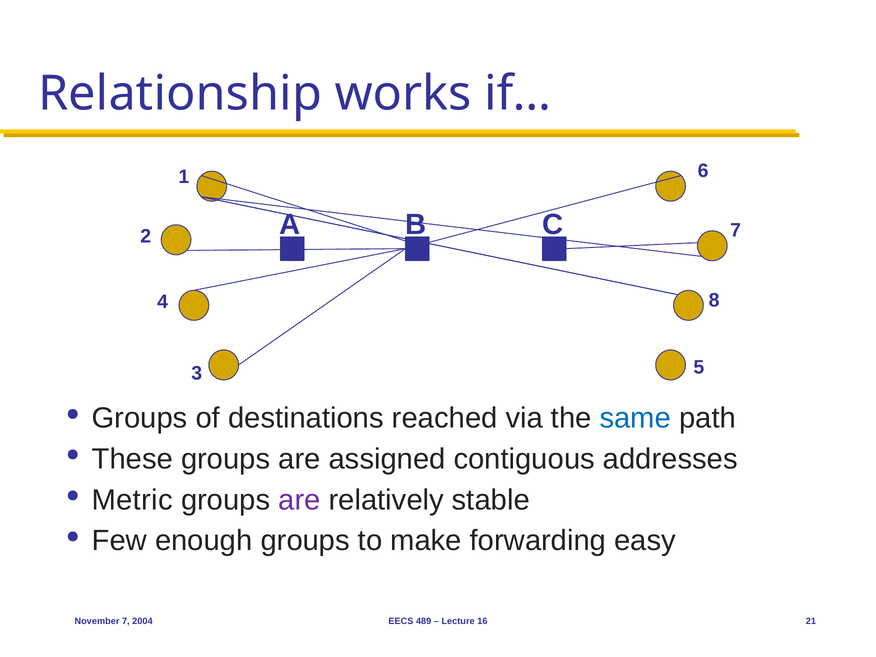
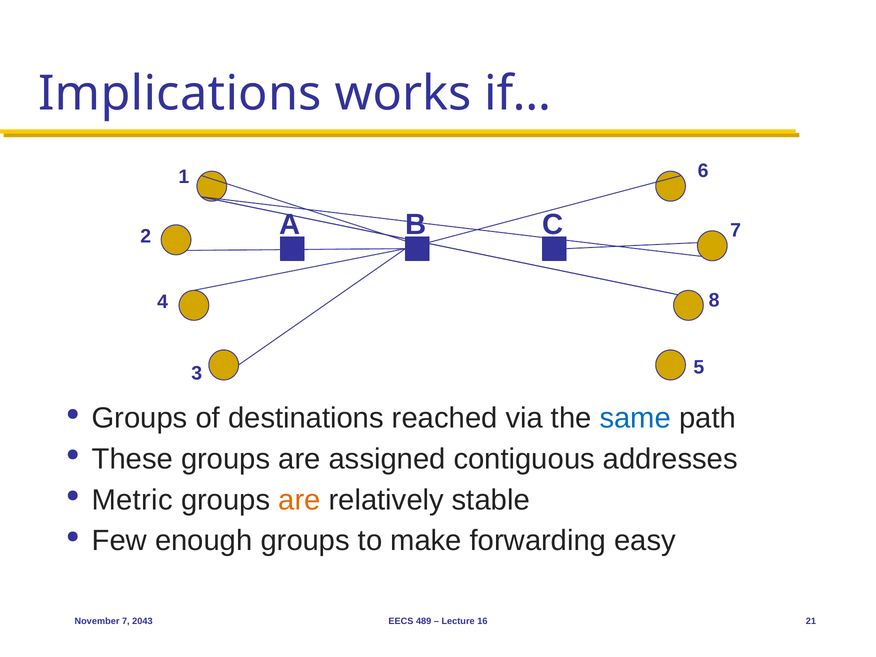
Relationship: Relationship -> Implications
are at (299, 500) colour: purple -> orange
2004: 2004 -> 2043
